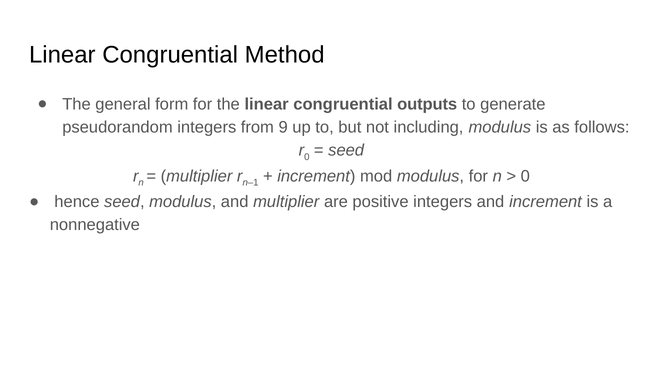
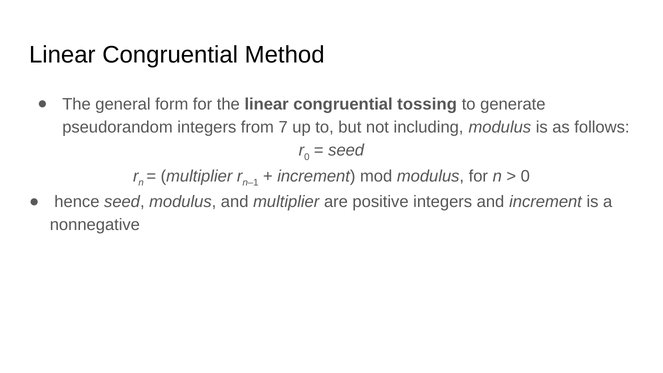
outputs: outputs -> tossing
9: 9 -> 7
